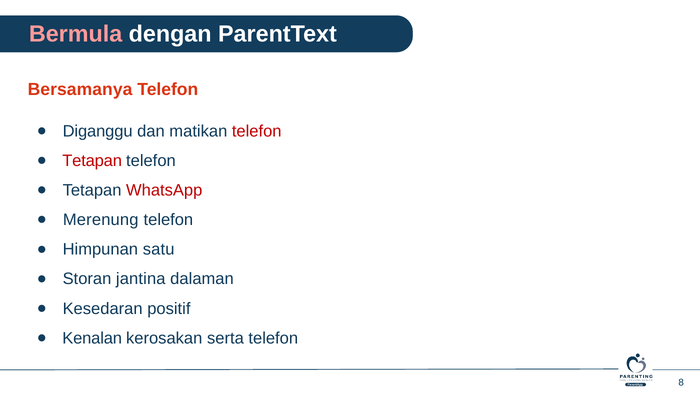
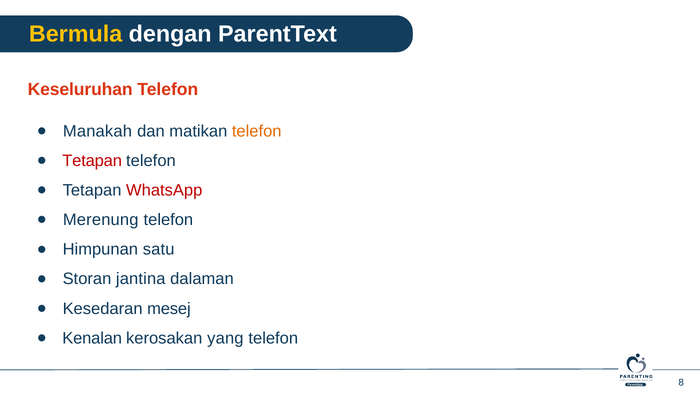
Bermula colour: pink -> yellow
Bersamanya: Bersamanya -> Keseluruhan
Diganggu: Diganggu -> Manakah
telefon at (257, 131) colour: red -> orange
positif: positif -> mesej
serta: serta -> yang
